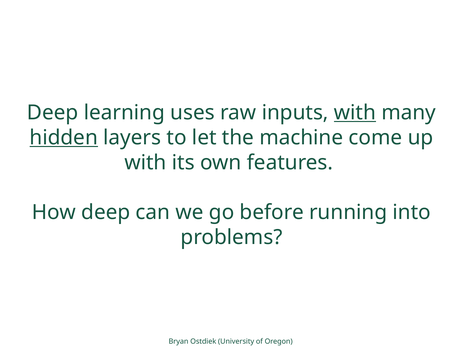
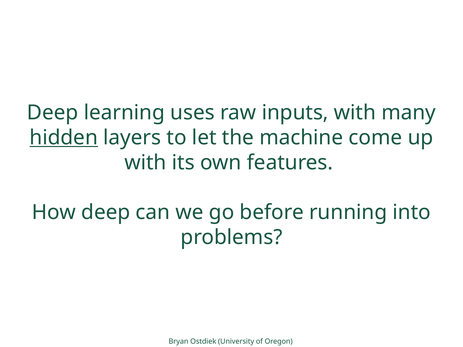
with at (355, 113) underline: present -> none
